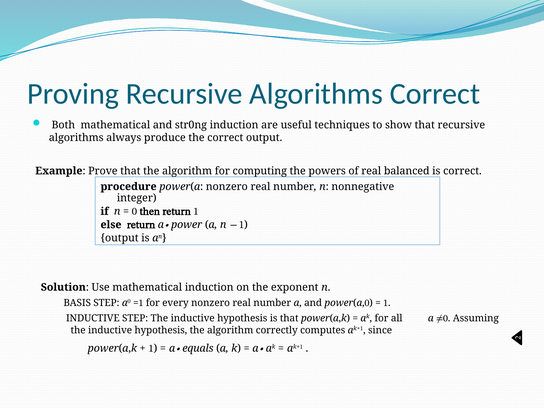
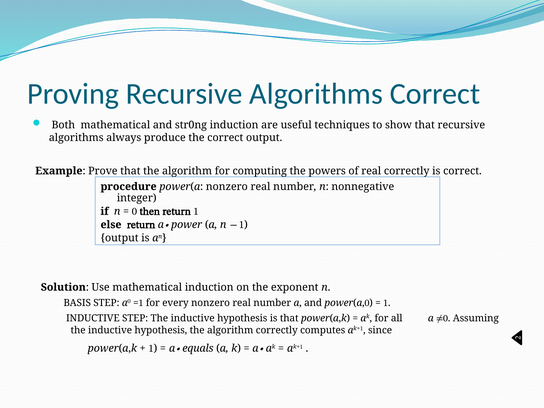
real balanced: balanced -> correctly
